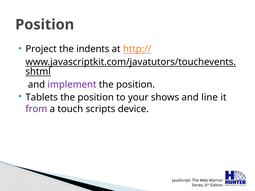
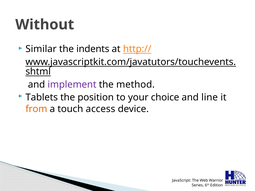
Position at (45, 25): Position -> Without
Project: Project -> Similar
position at (136, 85): position -> method
shows: shows -> choice
from colour: purple -> orange
scripts: scripts -> access
